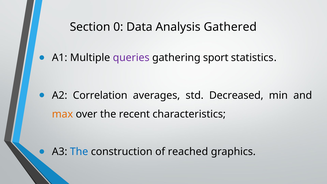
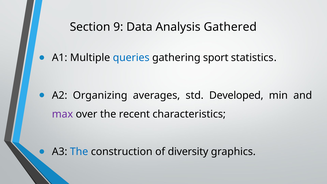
0: 0 -> 9
queries colour: purple -> blue
Correlation: Correlation -> Organizing
Decreased: Decreased -> Developed
max colour: orange -> purple
reached: reached -> diversity
